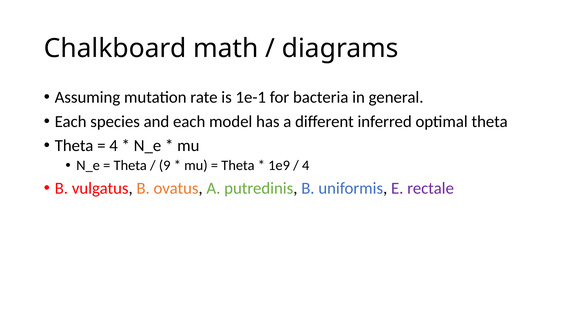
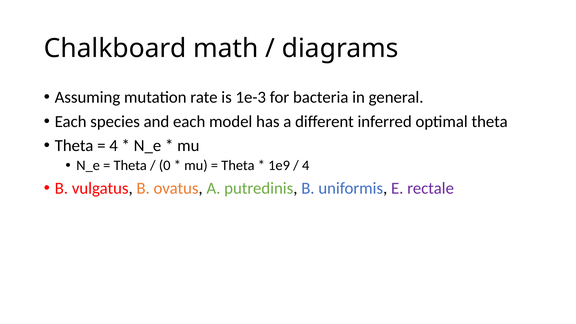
1e-1: 1e-1 -> 1e-3
9: 9 -> 0
